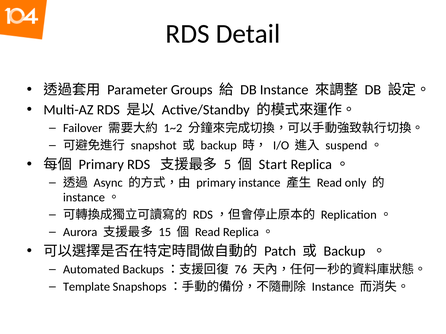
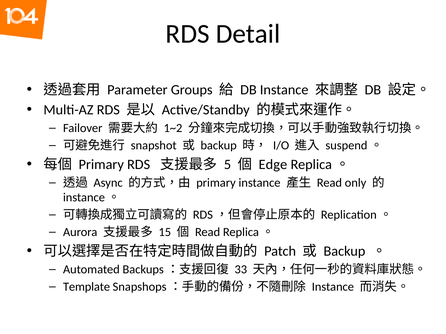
Start: Start -> Edge
76: 76 -> 33
